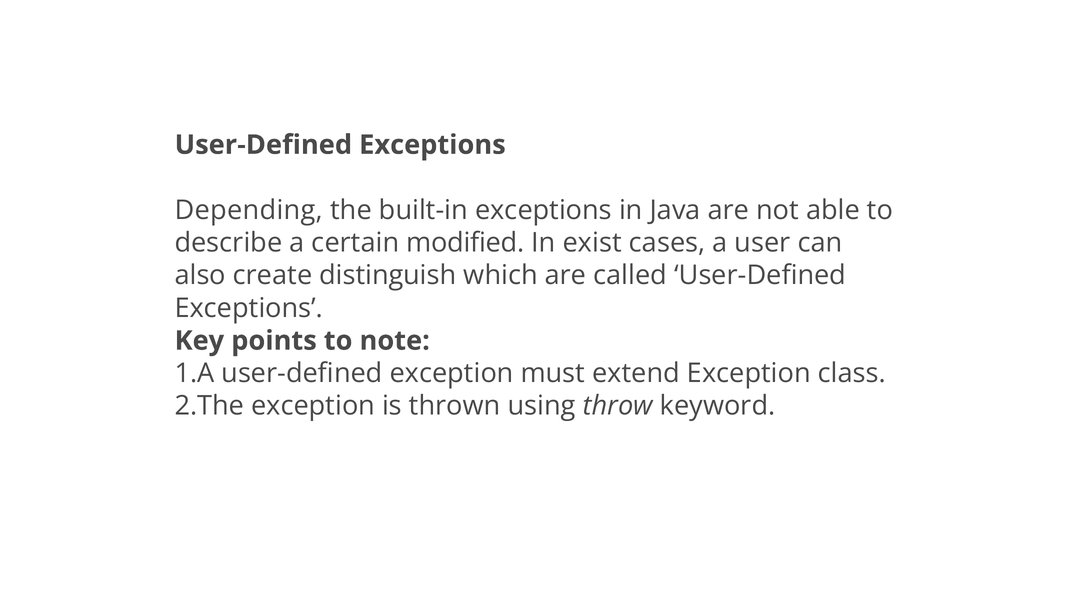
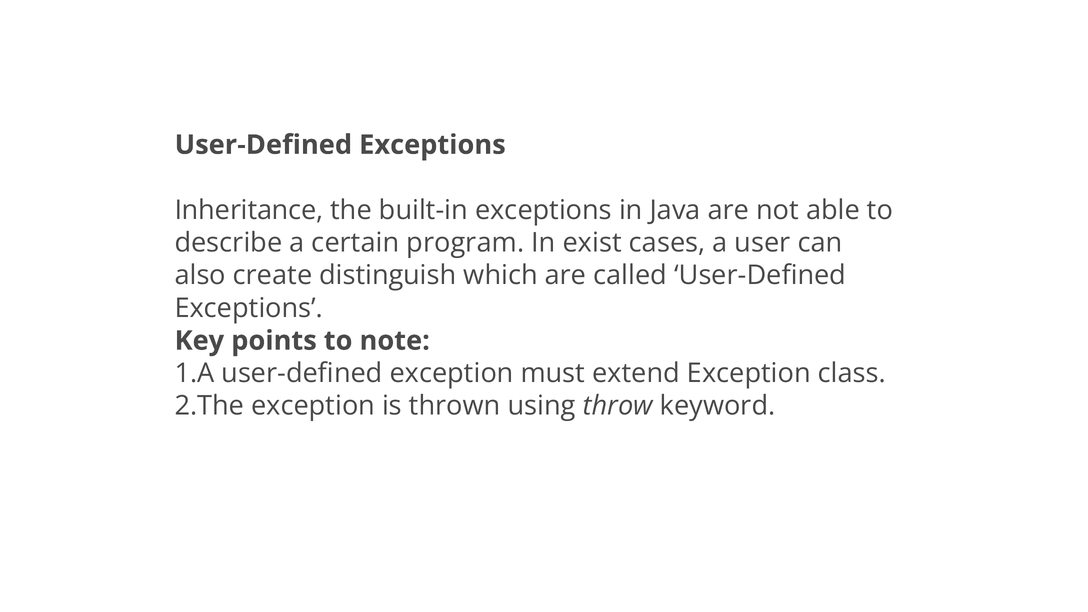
Depending: Depending -> Inheritance
modified: modified -> program
